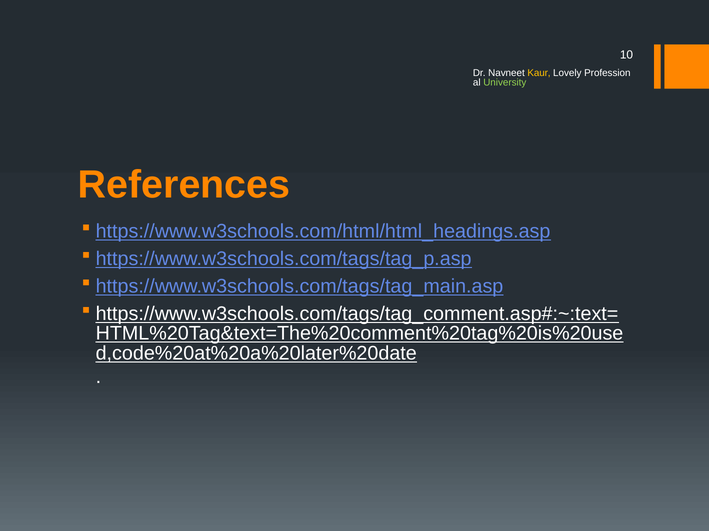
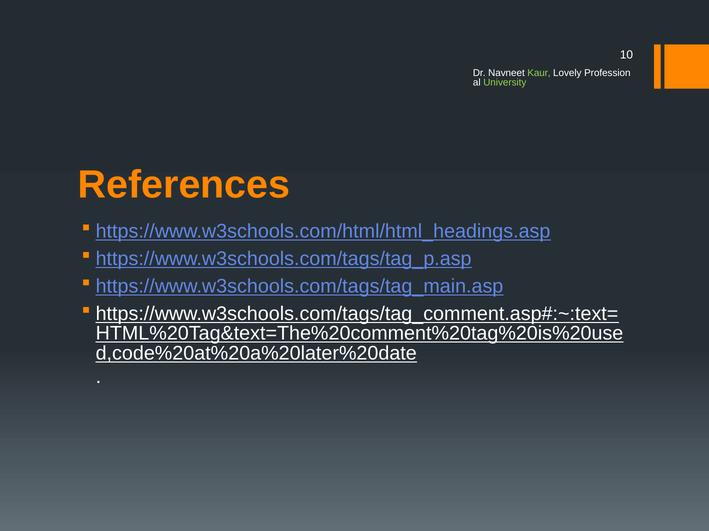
Kaur colour: yellow -> light green
